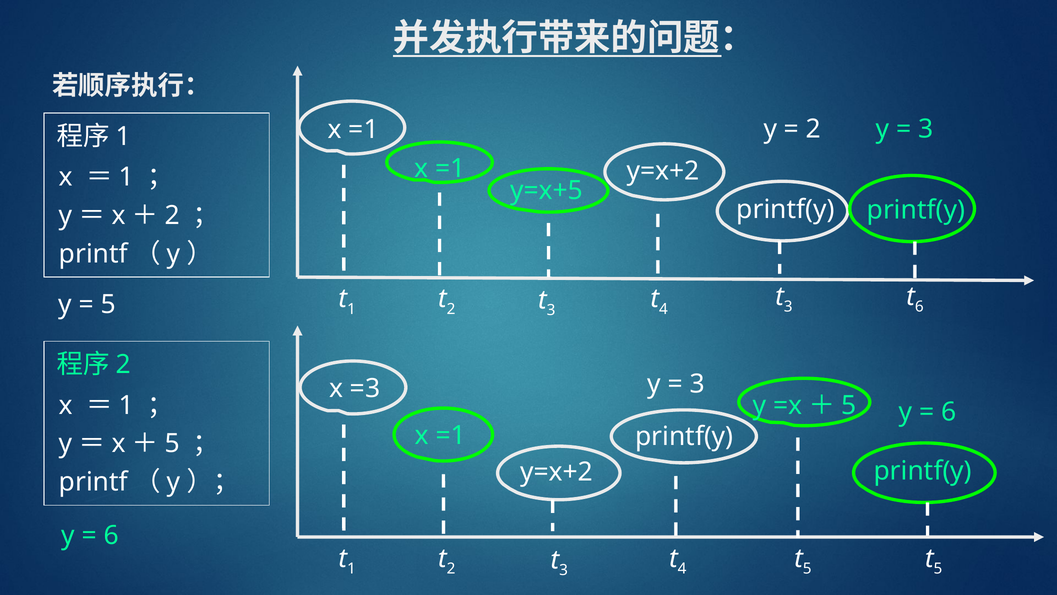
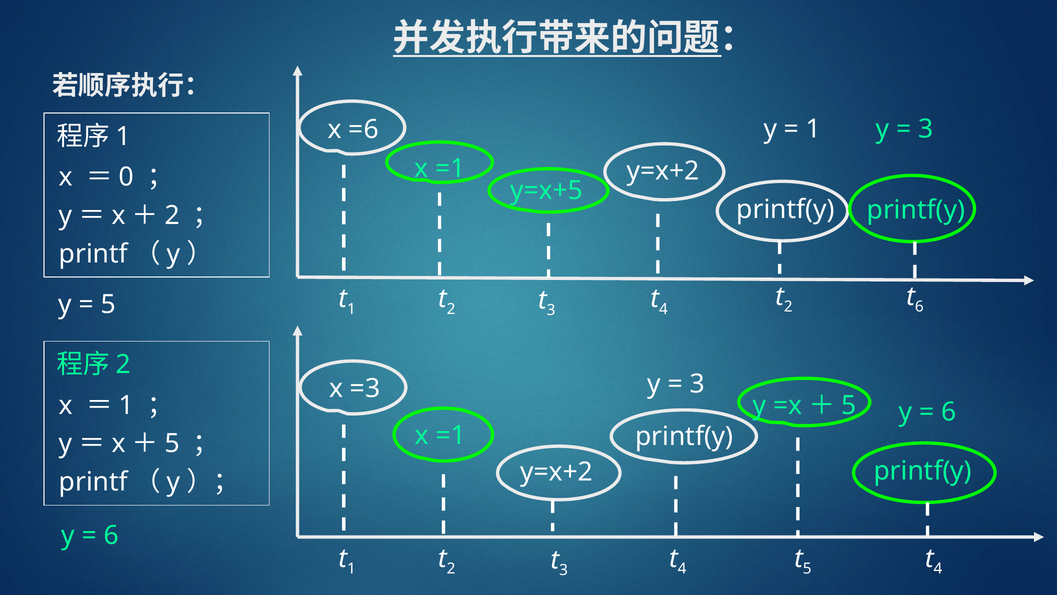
2 at (813, 129): 2 -> 1
=1 at (364, 129): =1 -> =6
1 at (126, 177): 1 -> 0
3 at (788, 307): 3 -> 2
5 at (938, 568): 5 -> 4
